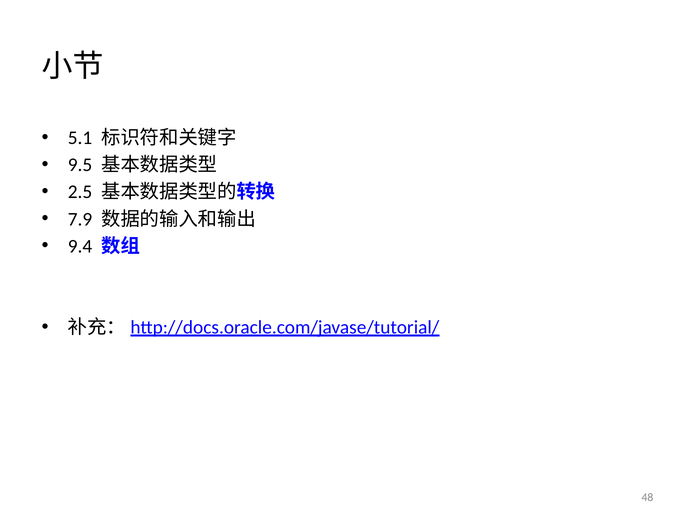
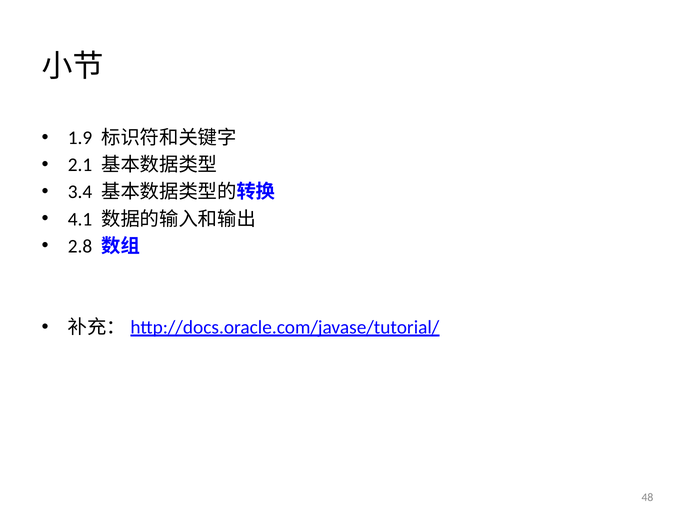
5.1: 5.1 -> 1.9
9.5: 9.5 -> 2.1
2.5: 2.5 -> 3.4
7.9: 7.9 -> 4.1
9.4: 9.4 -> 2.8
